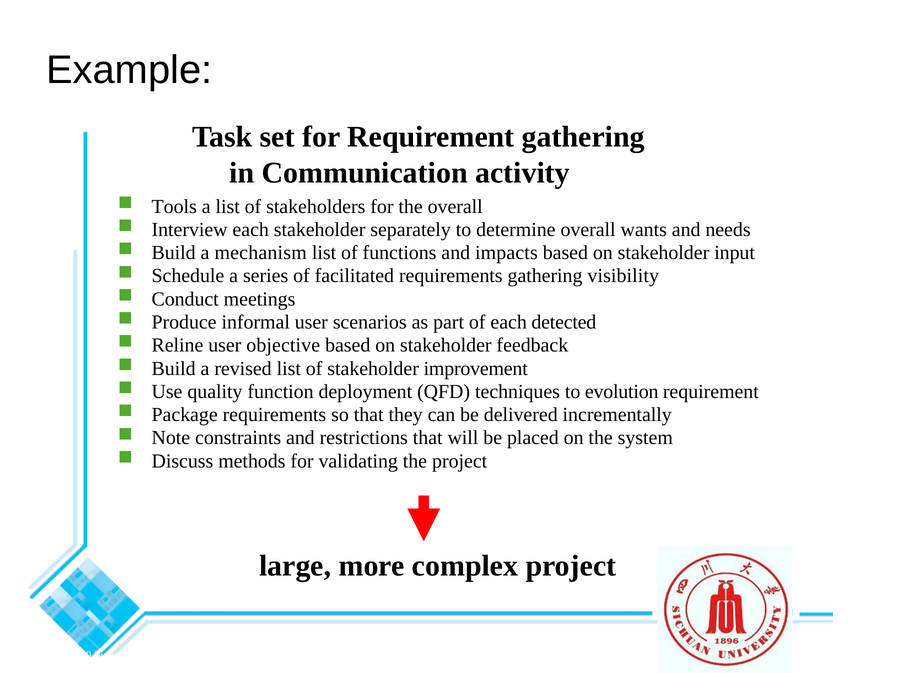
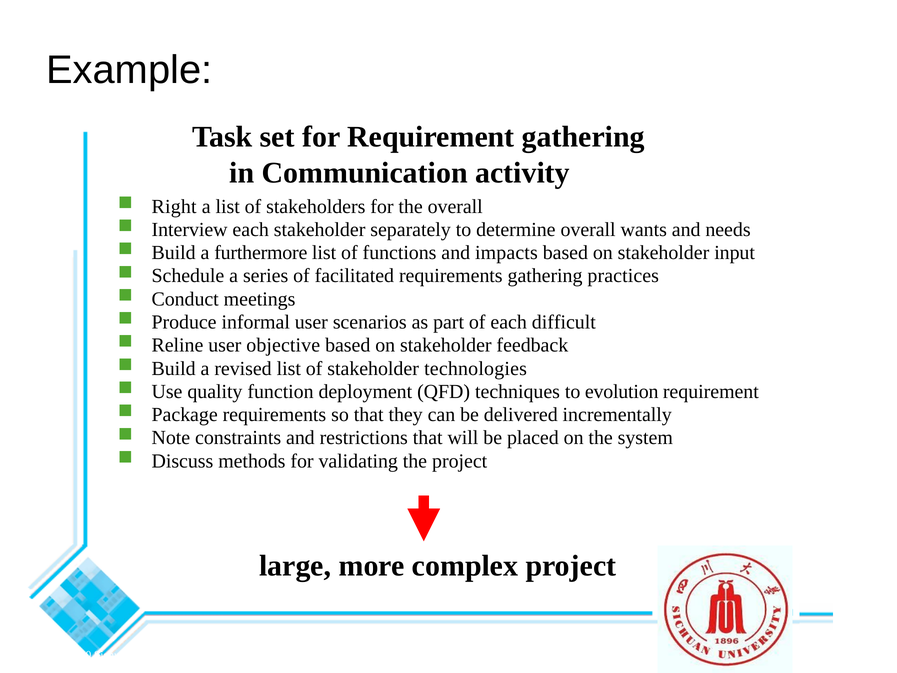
Tools: Tools -> Right
mechanism: mechanism -> furthermore
visibility: visibility -> practices
detected: detected -> difficult
improvement: improvement -> technologies
